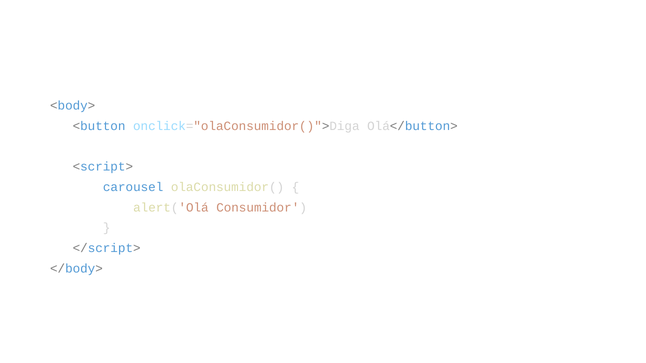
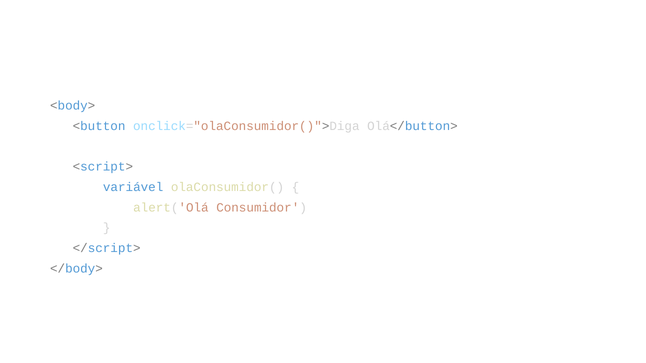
carousel: carousel -> variável
